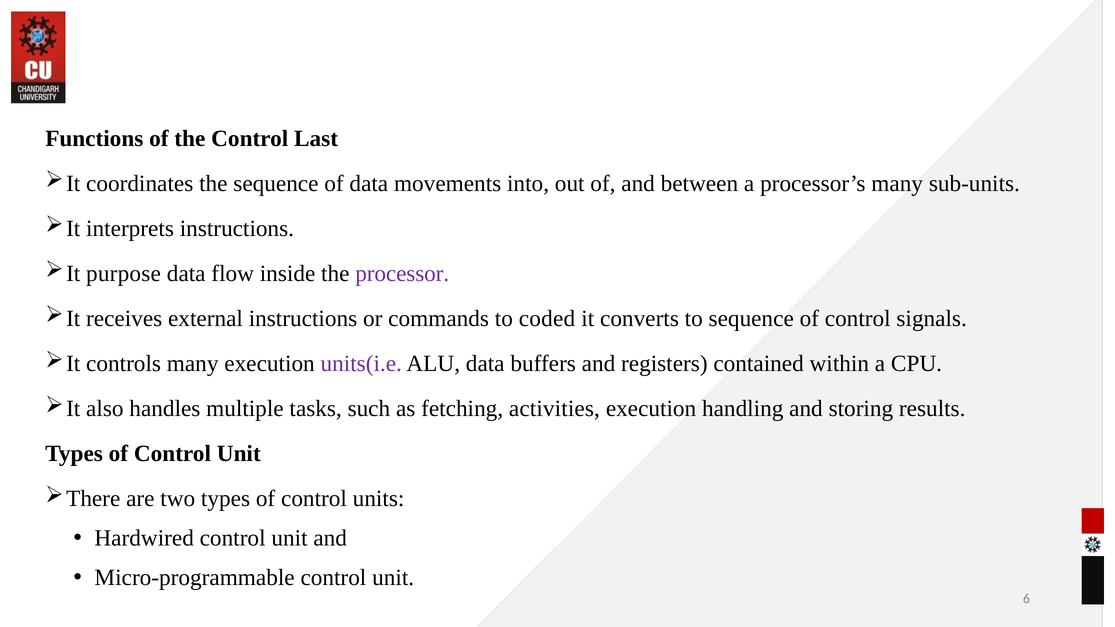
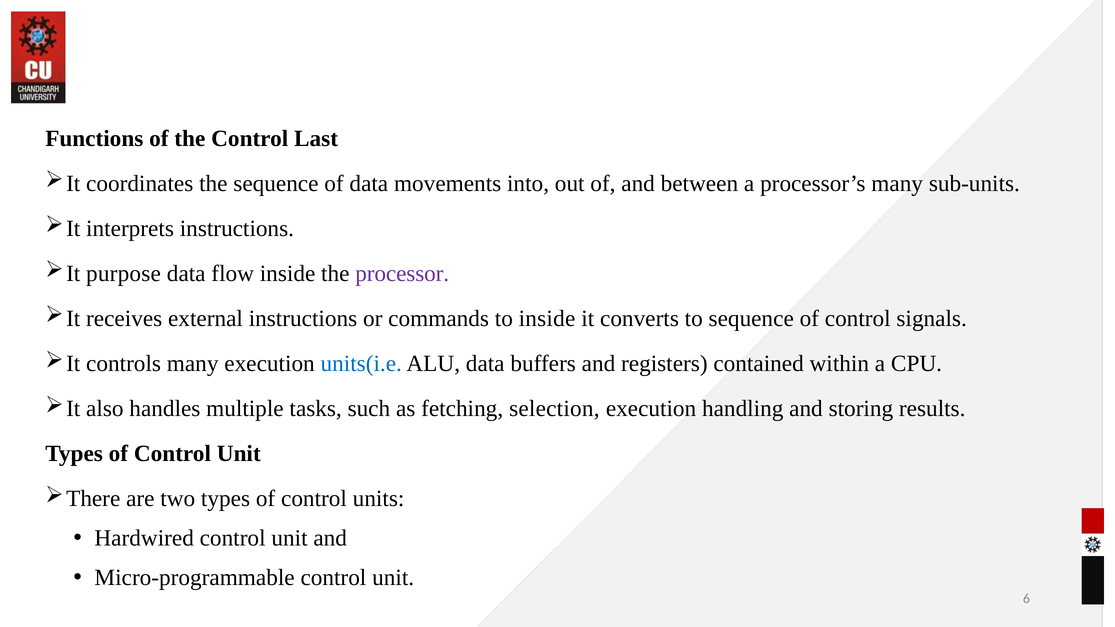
to coded: coded -> inside
units(i.e colour: purple -> blue
activities: activities -> selection
